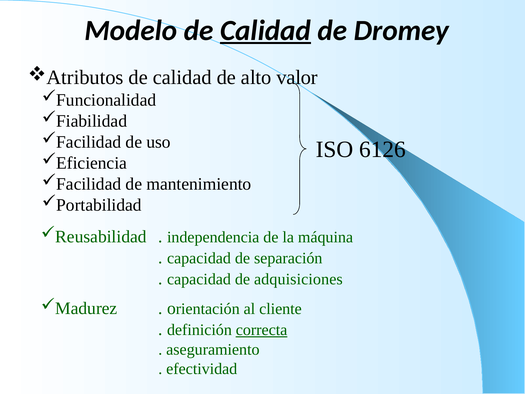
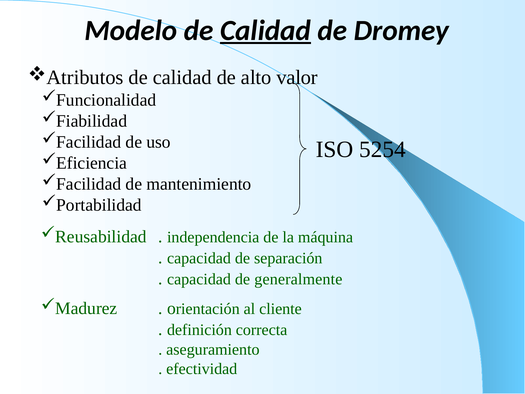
6126: 6126 -> 5254
adquisiciones: adquisiciones -> generalmente
correcta underline: present -> none
